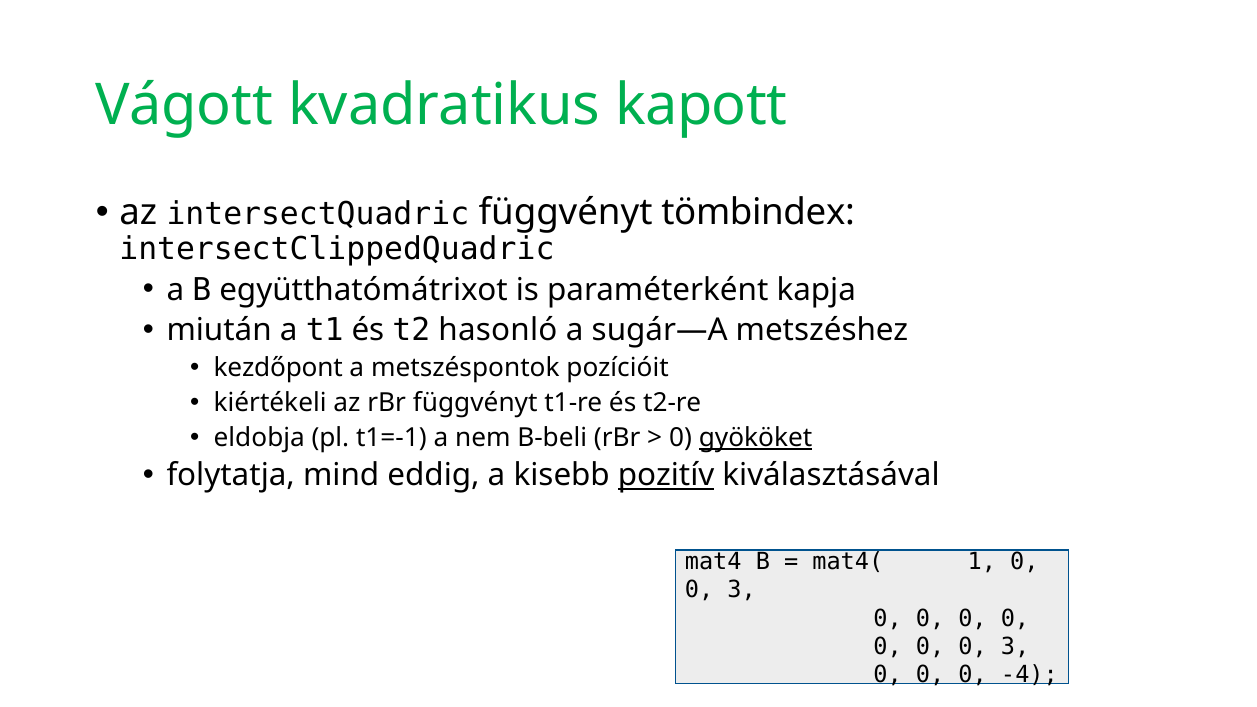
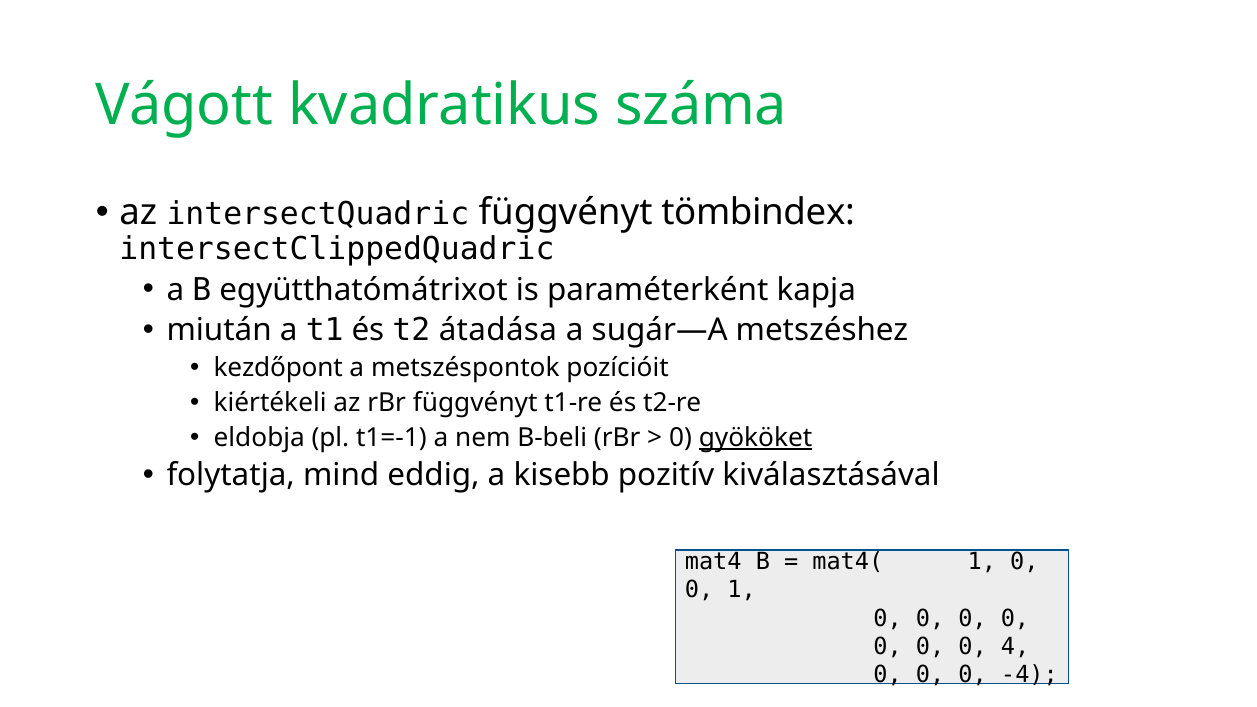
kapott: kapott -> száma
hasonló: hasonló -> átadása
pozitív underline: present -> none
3 at (742, 590): 3 -> 1
0 0 0 3: 3 -> 4
